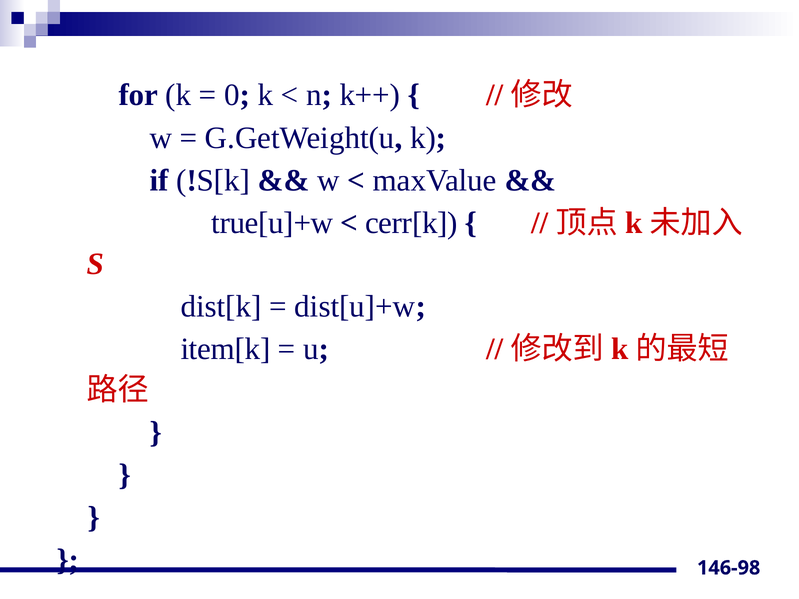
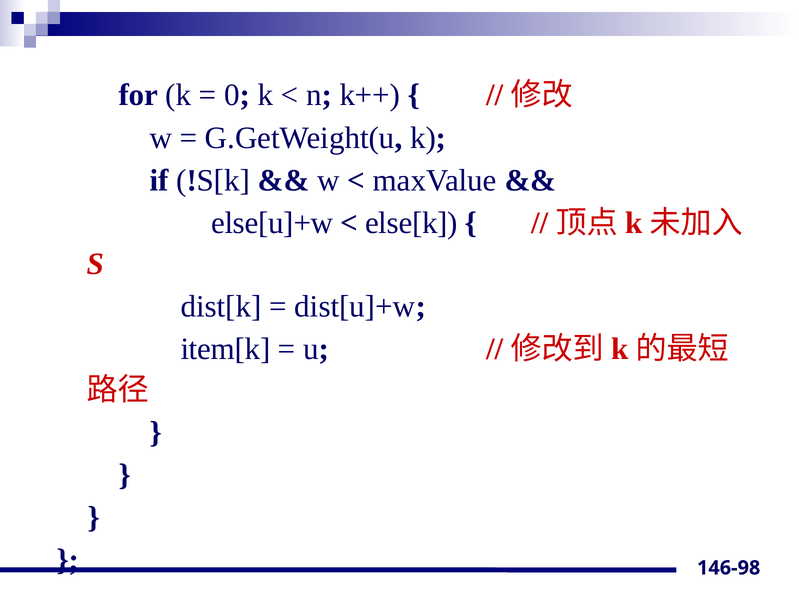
true[u]+w: true[u]+w -> else[u]+w
cerr[k: cerr[k -> else[k
